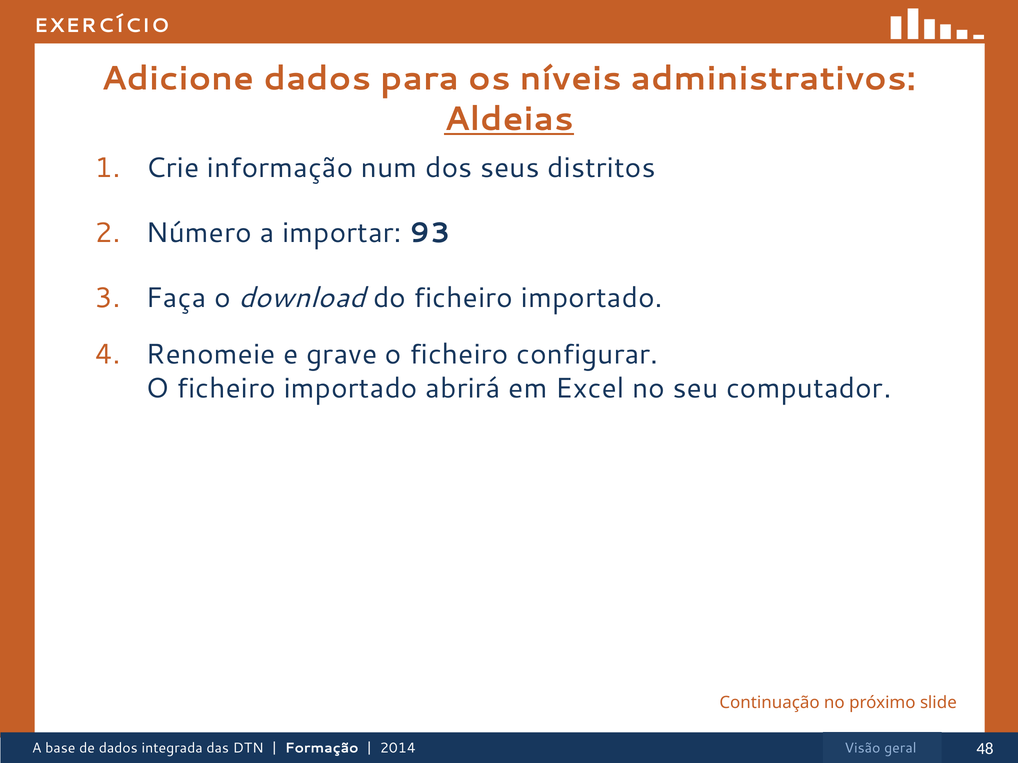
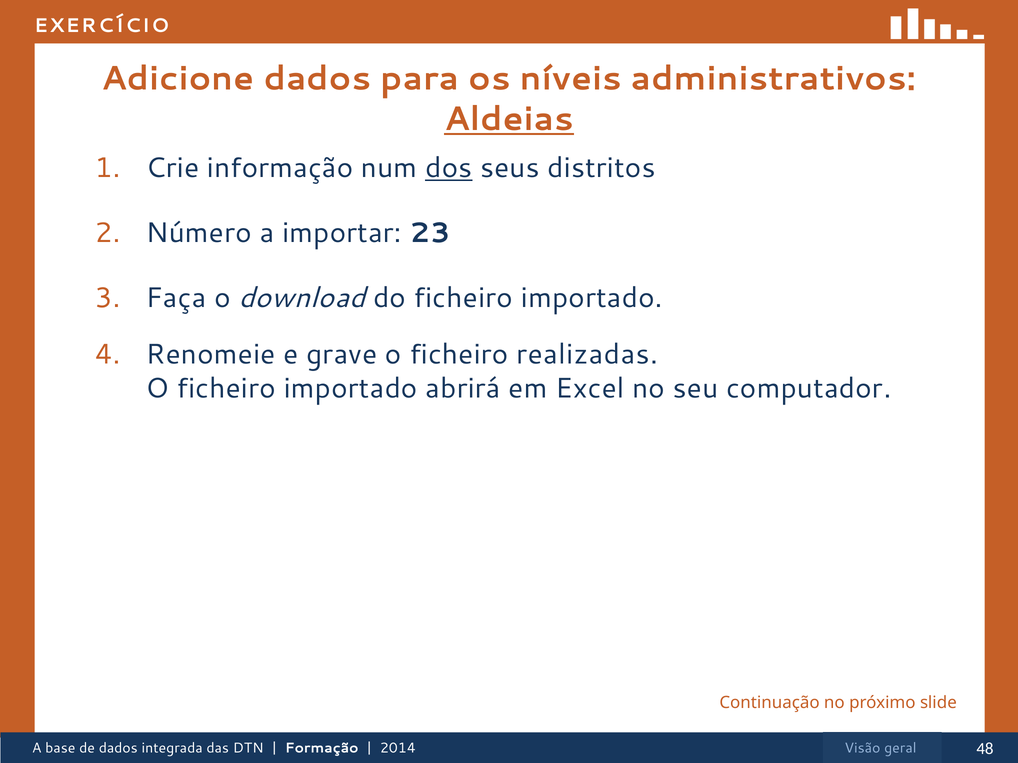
dos underline: none -> present
93: 93 -> 23
configurar: configurar -> realizadas
